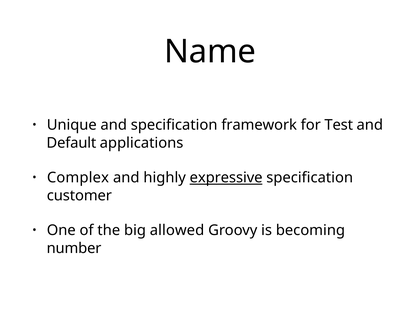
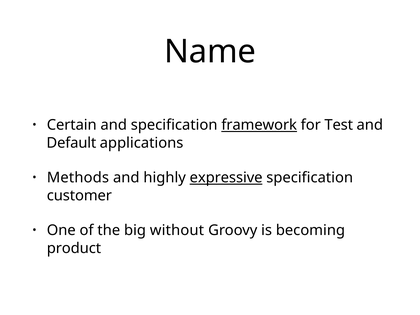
Unique: Unique -> Certain
framework underline: none -> present
Complex: Complex -> Methods
allowed: allowed -> without
number: number -> product
